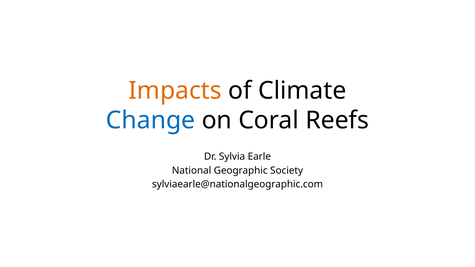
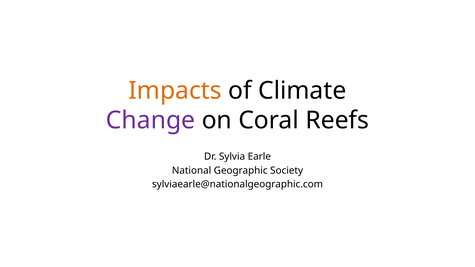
Change colour: blue -> purple
